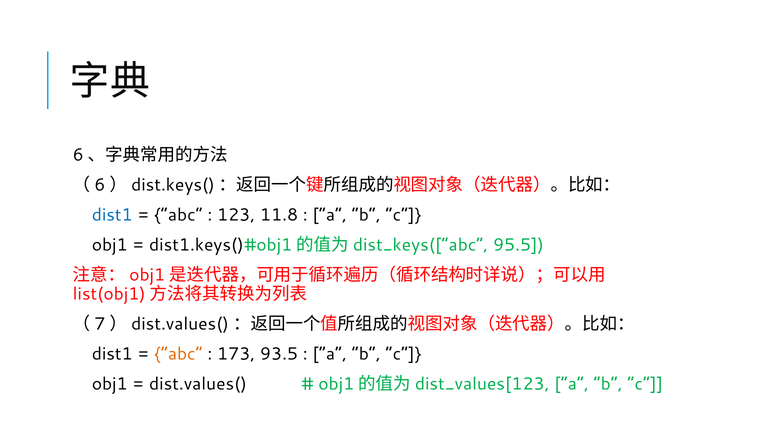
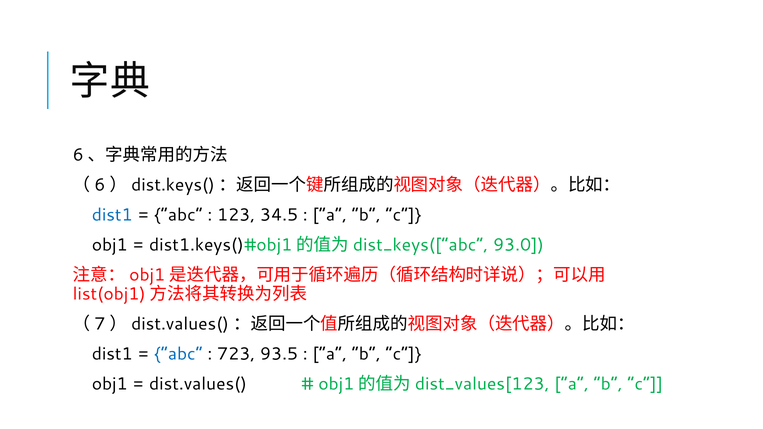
11.8: 11.8 -> 34.5
95.5: 95.5 -> 93.0
abc at (178, 354) colour: orange -> blue
173: 173 -> 723
